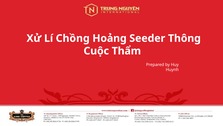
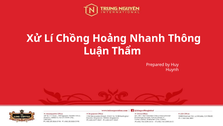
Seeder: Seeder -> Nhanh
Cuộc: Cuộc -> Luận
